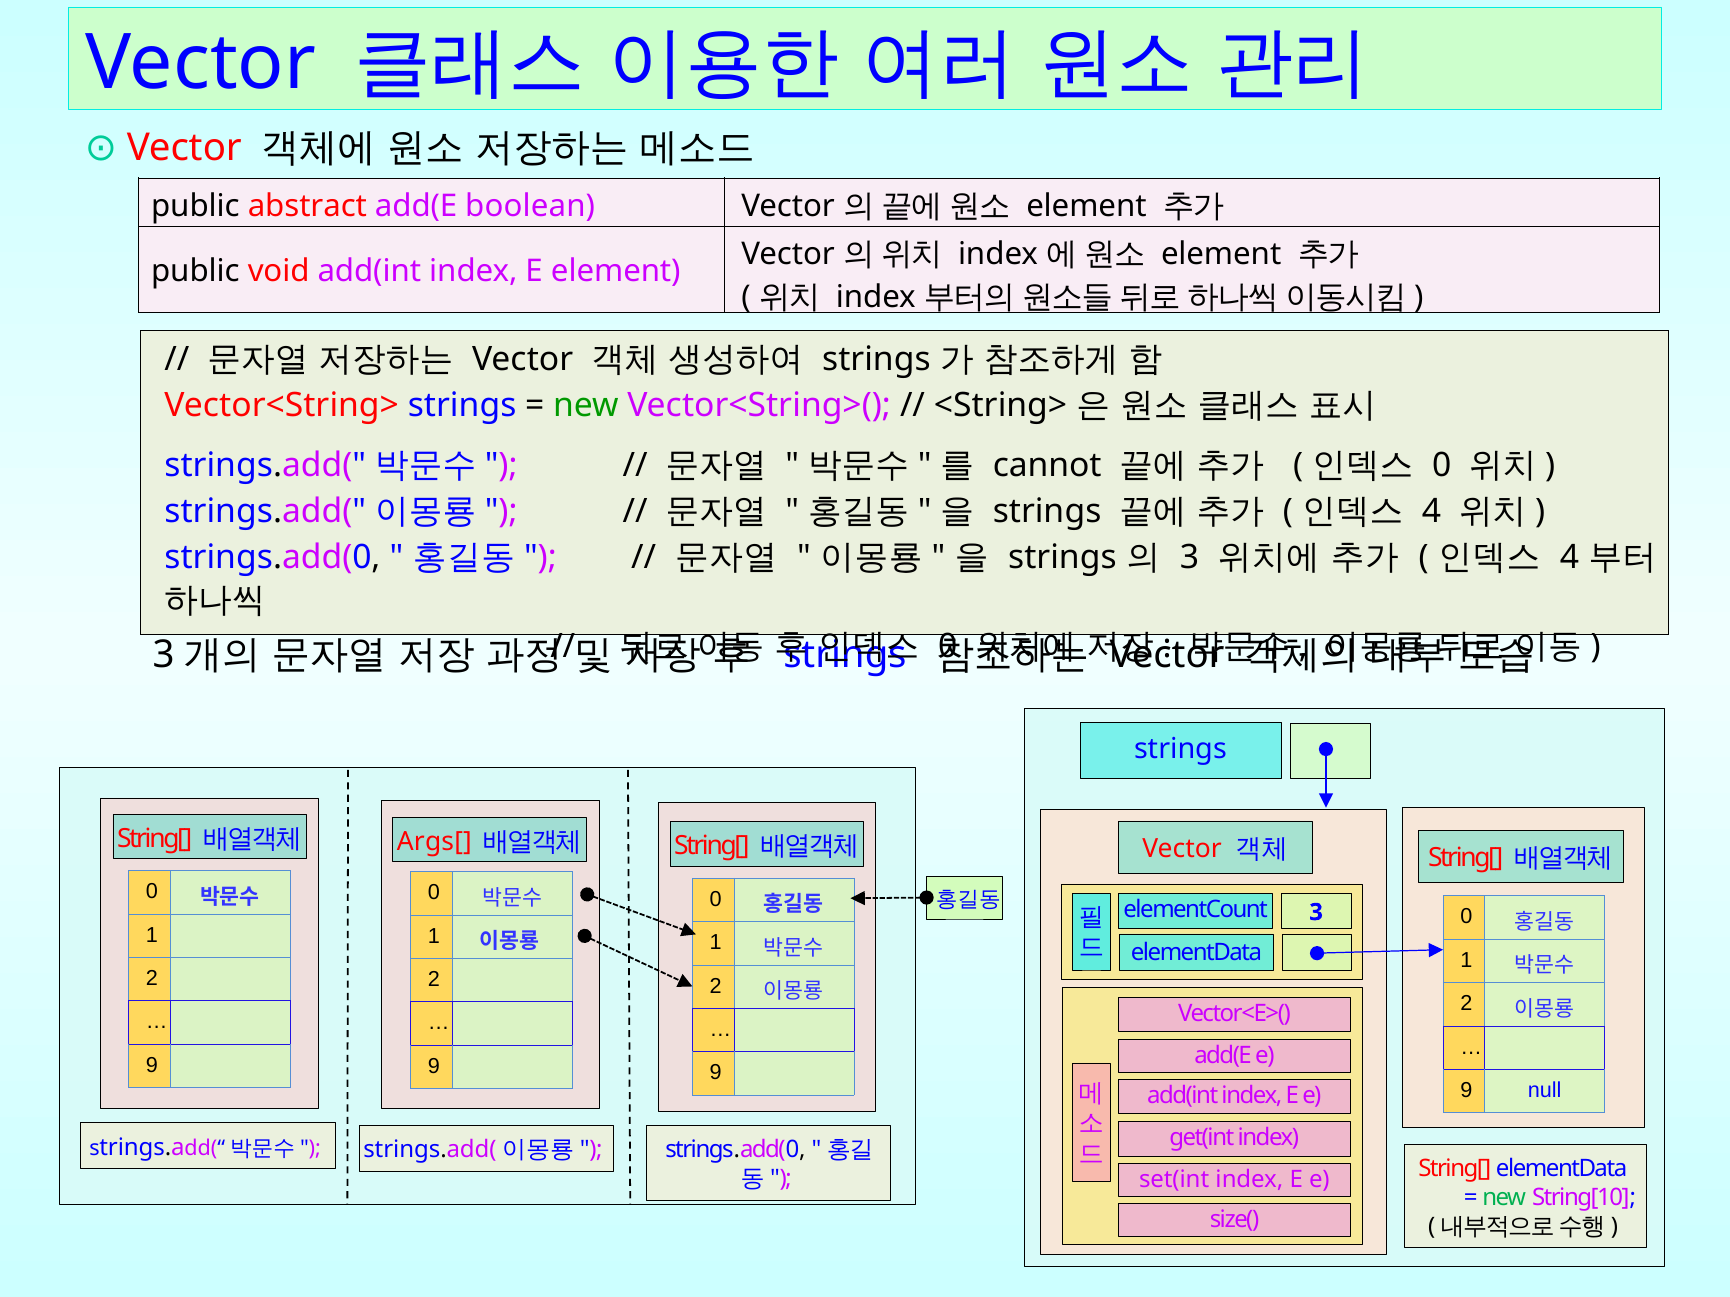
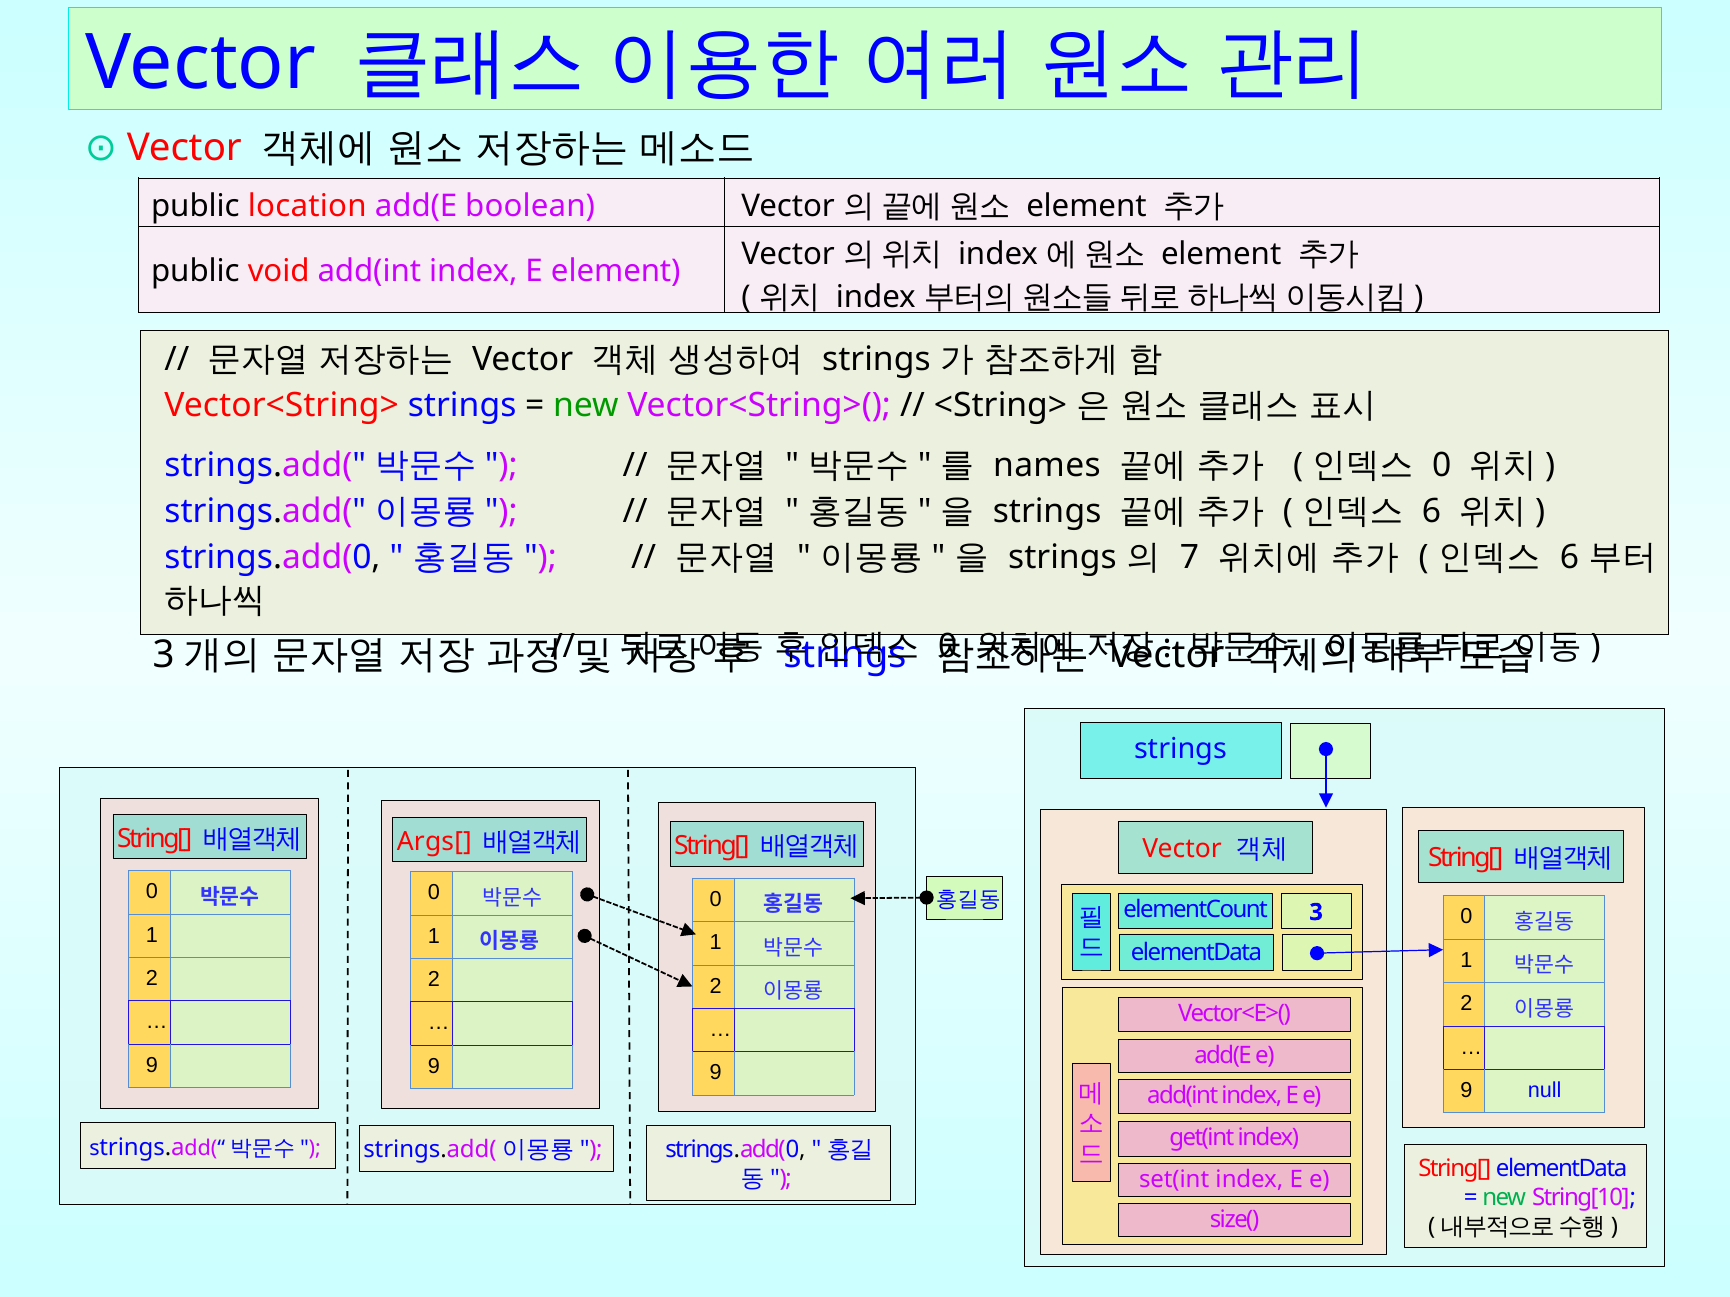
abstract: abstract -> location
cannot: cannot -> names
4 at (1432, 512): 4 -> 6
3 at (1189, 558): 3 -> 7
4 at (1570, 558): 4 -> 6
